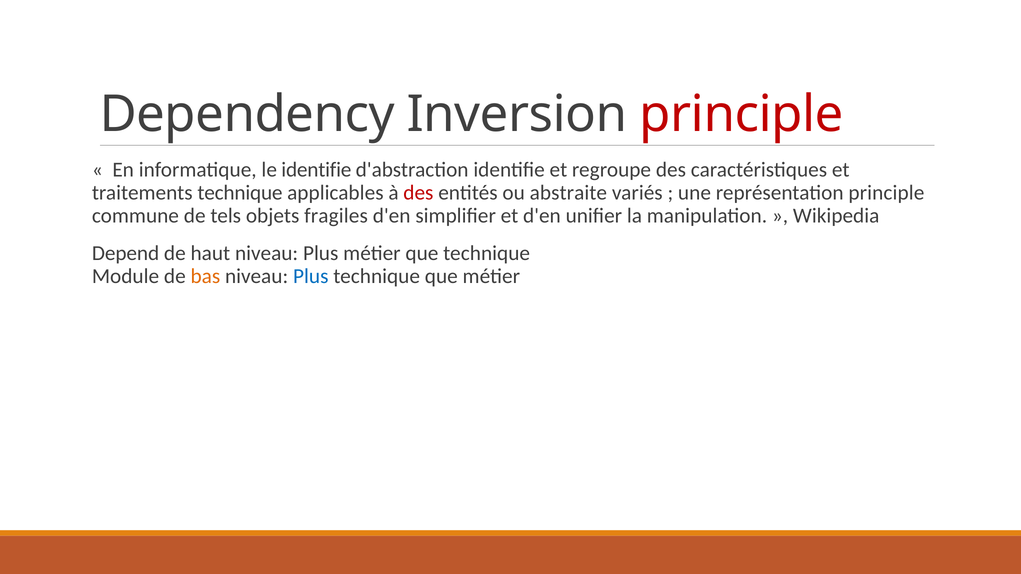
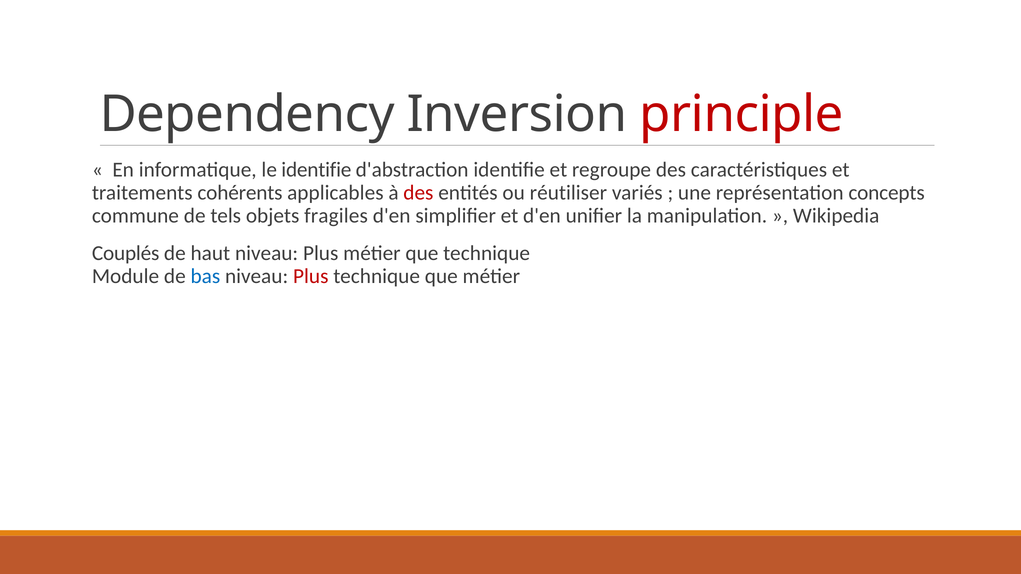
traitements technique: technique -> cohérents
abstraite: abstraite -> réutiliser
représentation principle: principle -> concepts
Depend: Depend -> Couplés
bas colour: orange -> blue
Plus at (311, 277) colour: blue -> red
